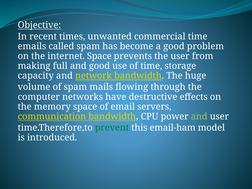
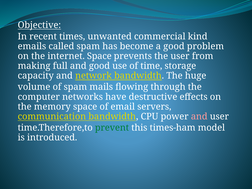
commercial time: time -> kind
and at (199, 116) colour: light green -> pink
email-ham: email-ham -> times-ham
